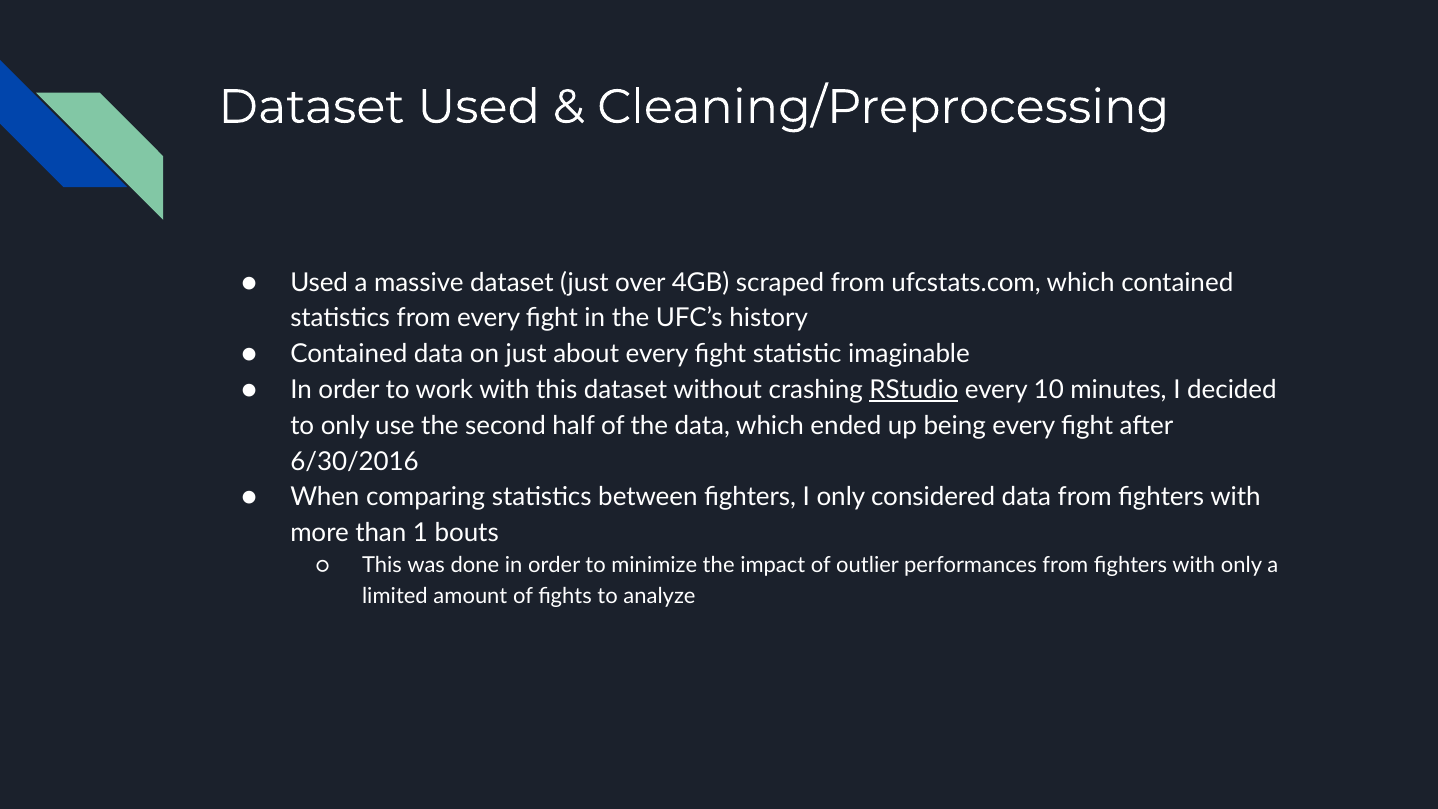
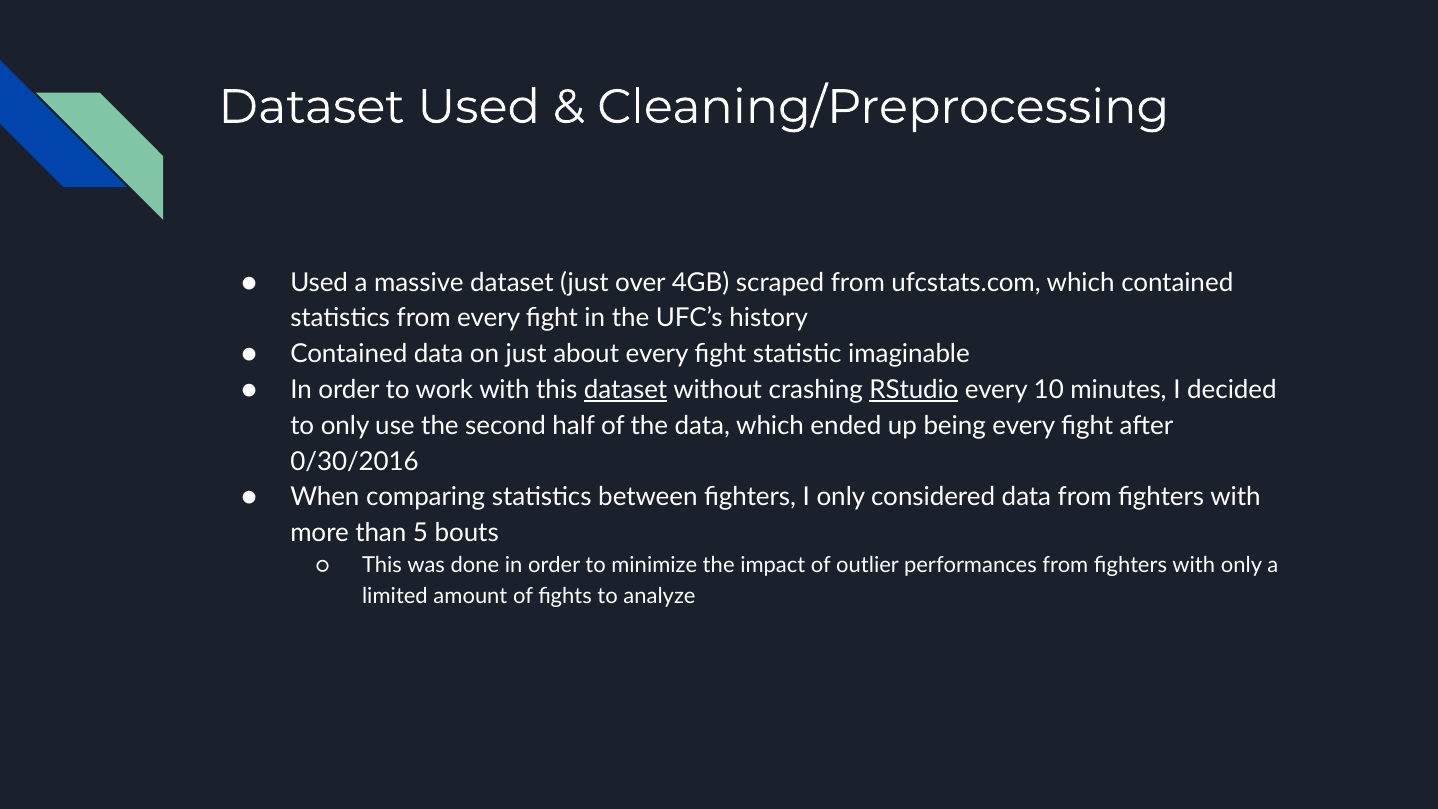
dataset at (626, 390) underline: none -> present
6/30/2016: 6/30/2016 -> 0/30/2016
1: 1 -> 5
